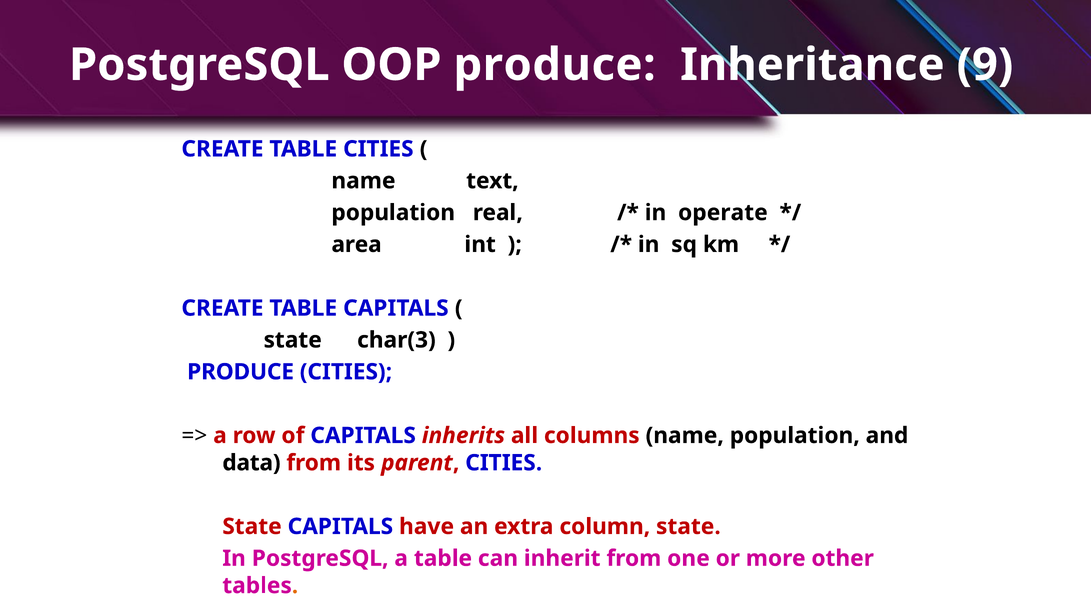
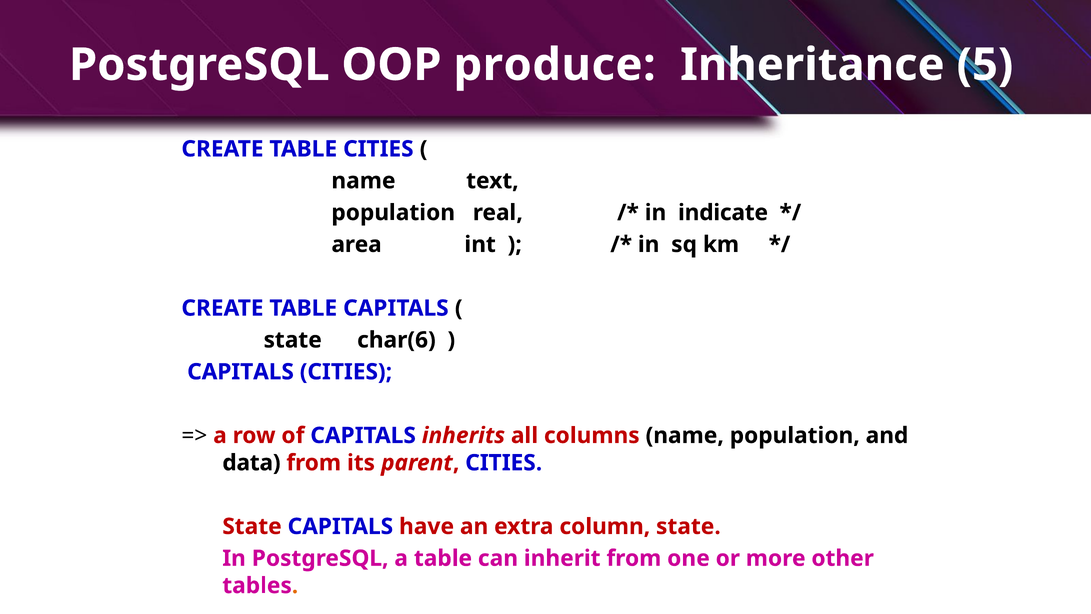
9: 9 -> 5
operate: operate -> indicate
char(3: char(3 -> char(6
PRODUCE at (241, 372): PRODUCE -> CAPITALS
